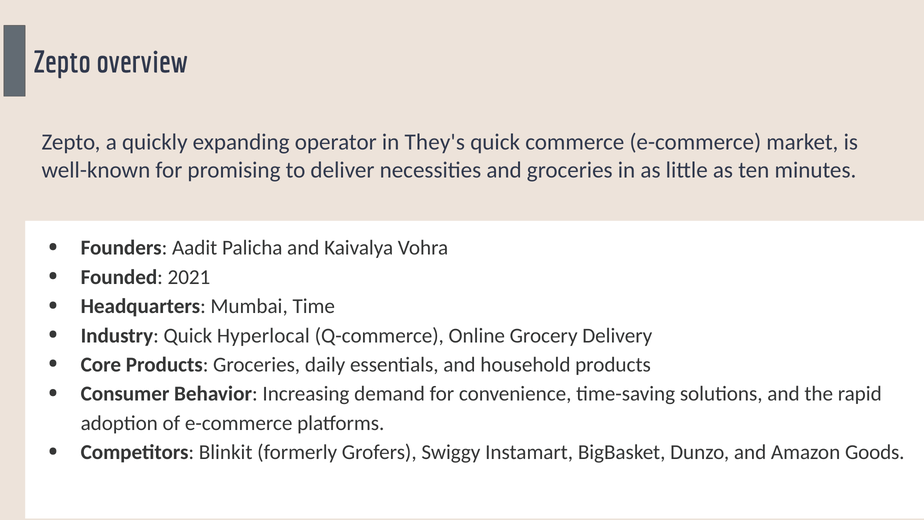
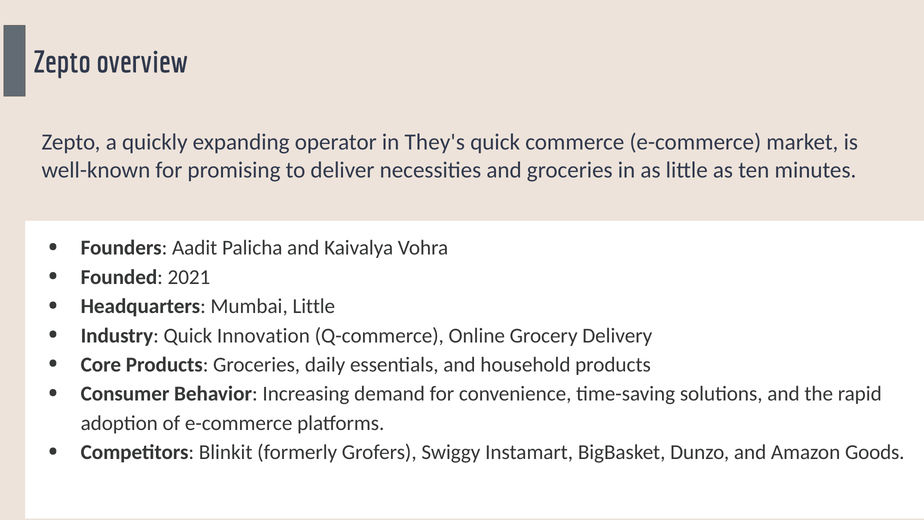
Mumbai Time: Time -> Little
Hyperlocal: Hyperlocal -> Innovation
